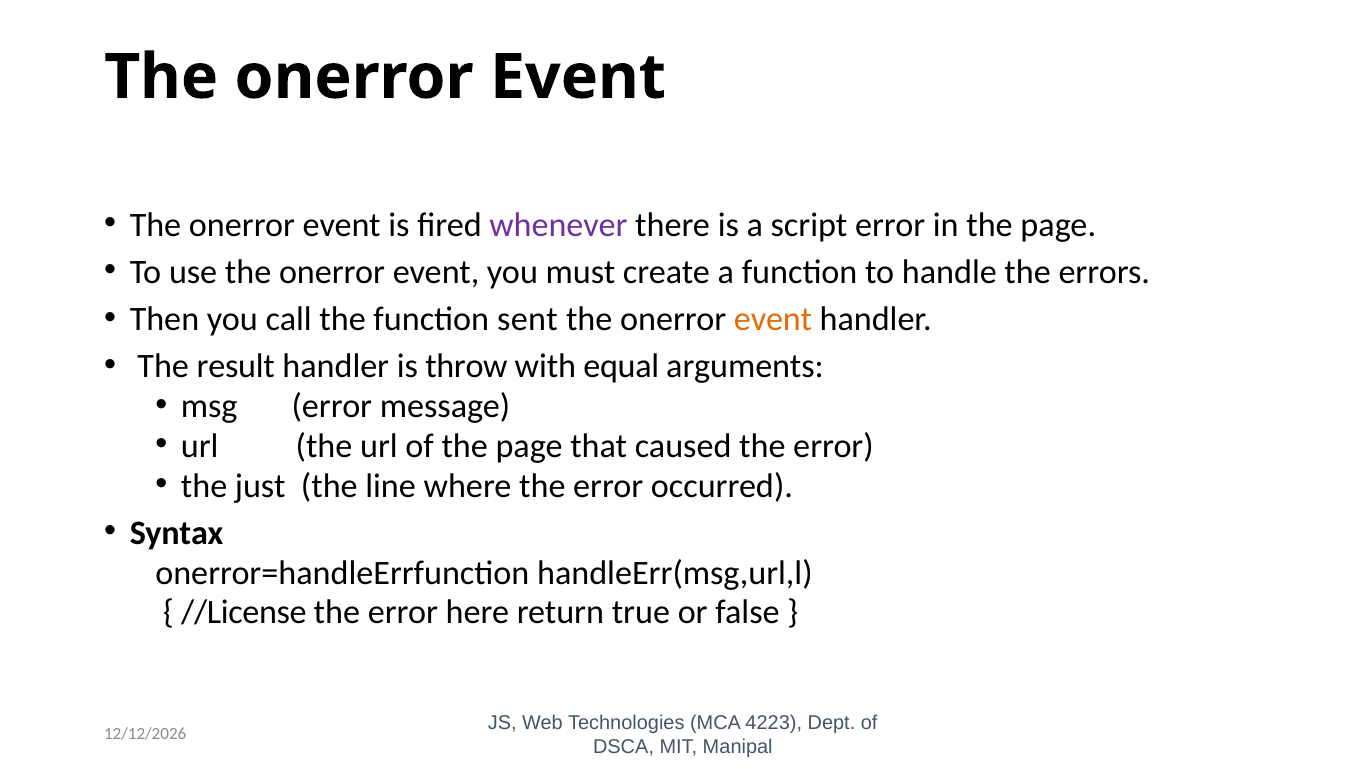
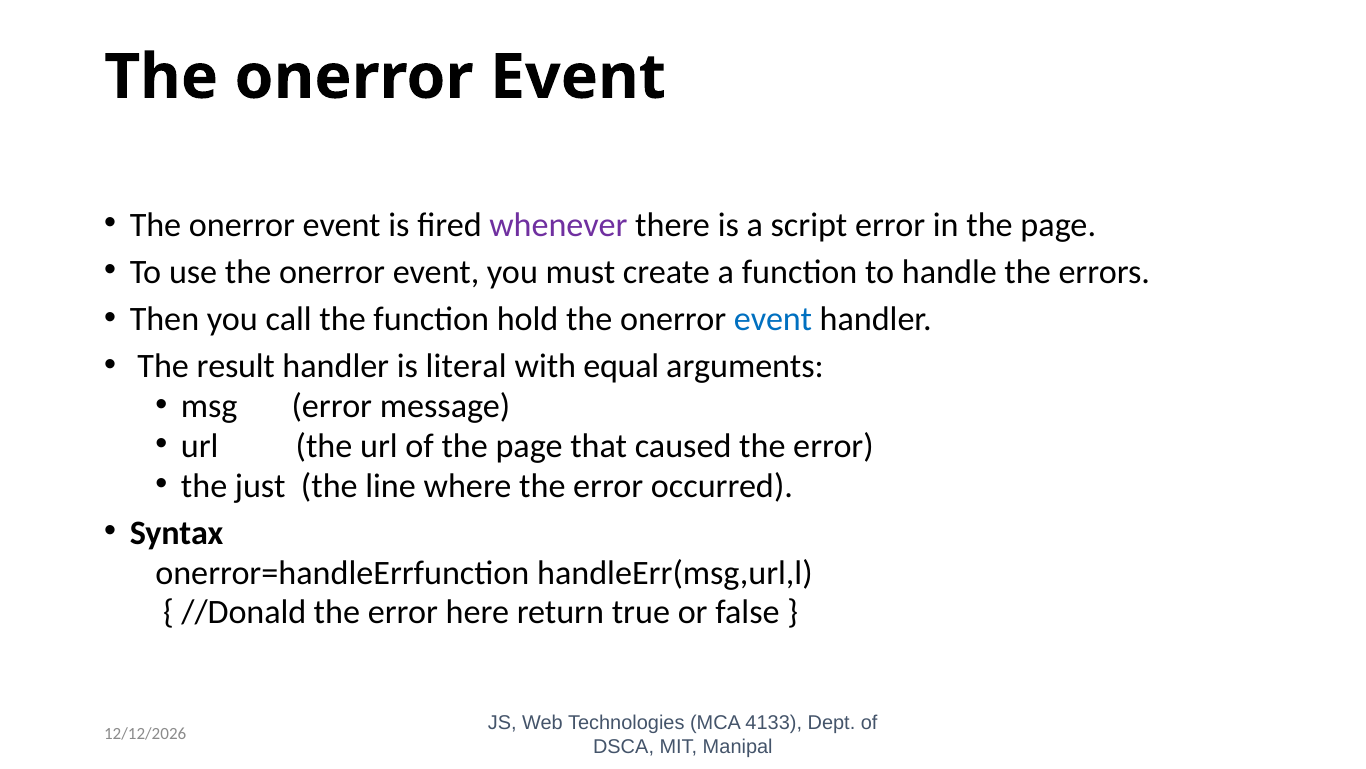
sent: sent -> hold
event at (773, 319) colour: orange -> blue
throw: throw -> literal
//License: //License -> //Donald
4223: 4223 -> 4133
